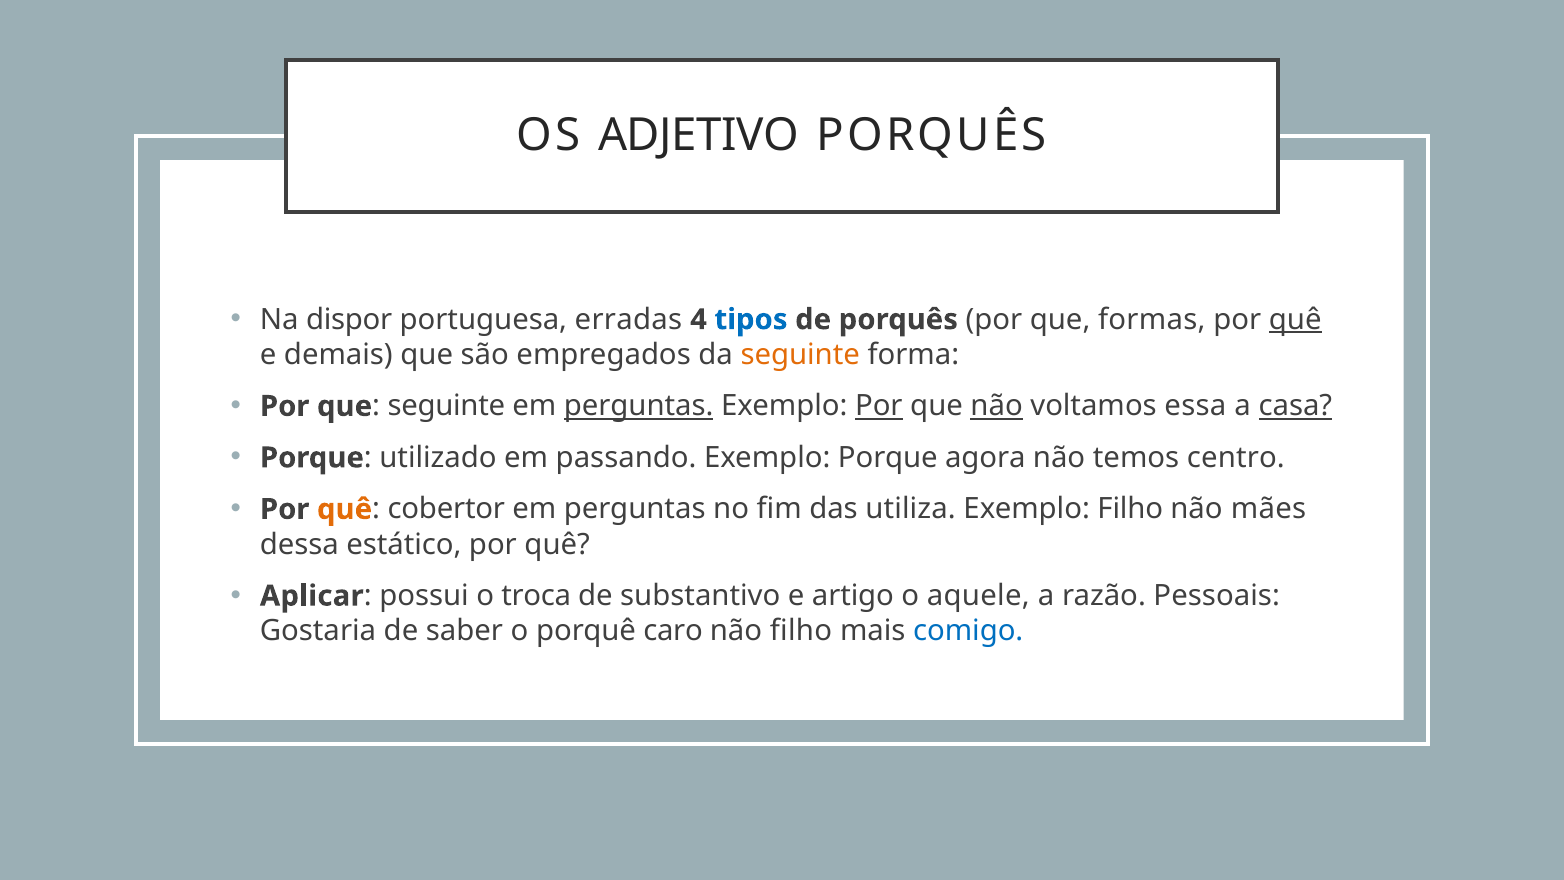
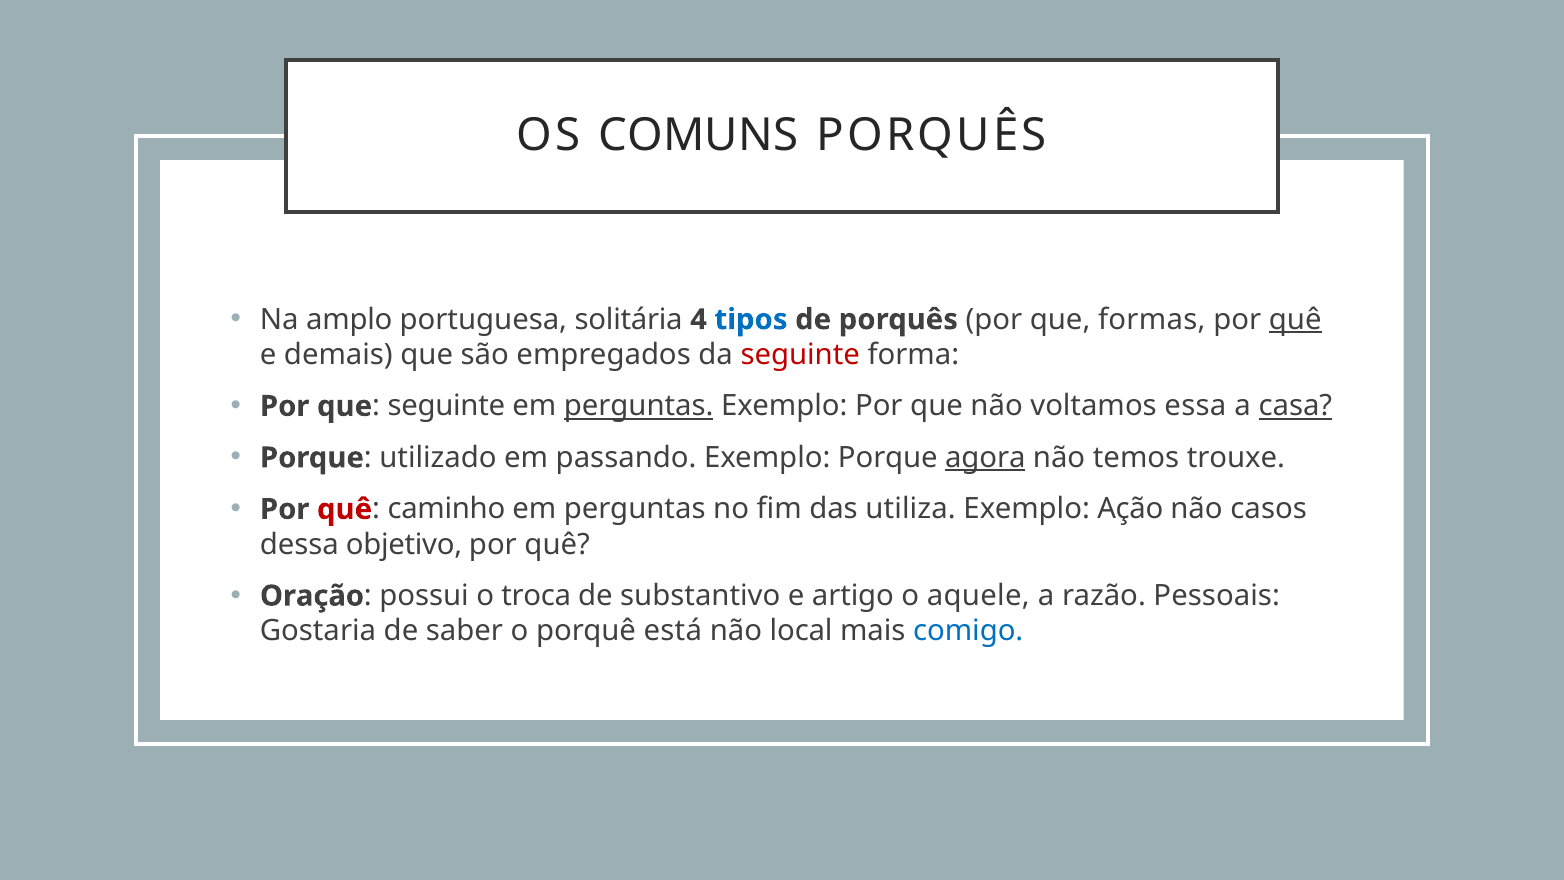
ADJETIVO: ADJETIVO -> COMUNS
dispor: dispor -> amplo
erradas: erradas -> solitária
seguinte at (800, 355) colour: orange -> red
Por at (879, 406) underline: present -> none
não at (997, 406) underline: present -> none
agora underline: none -> present
centro: centro -> trouxe
quê at (345, 509) colour: orange -> red
cobertor: cobertor -> caminho
Exemplo Filho: Filho -> Ação
mães: mães -> casos
estático: estático -> objetivo
Aplicar: Aplicar -> Oração
caro: caro -> está
não filho: filho -> local
